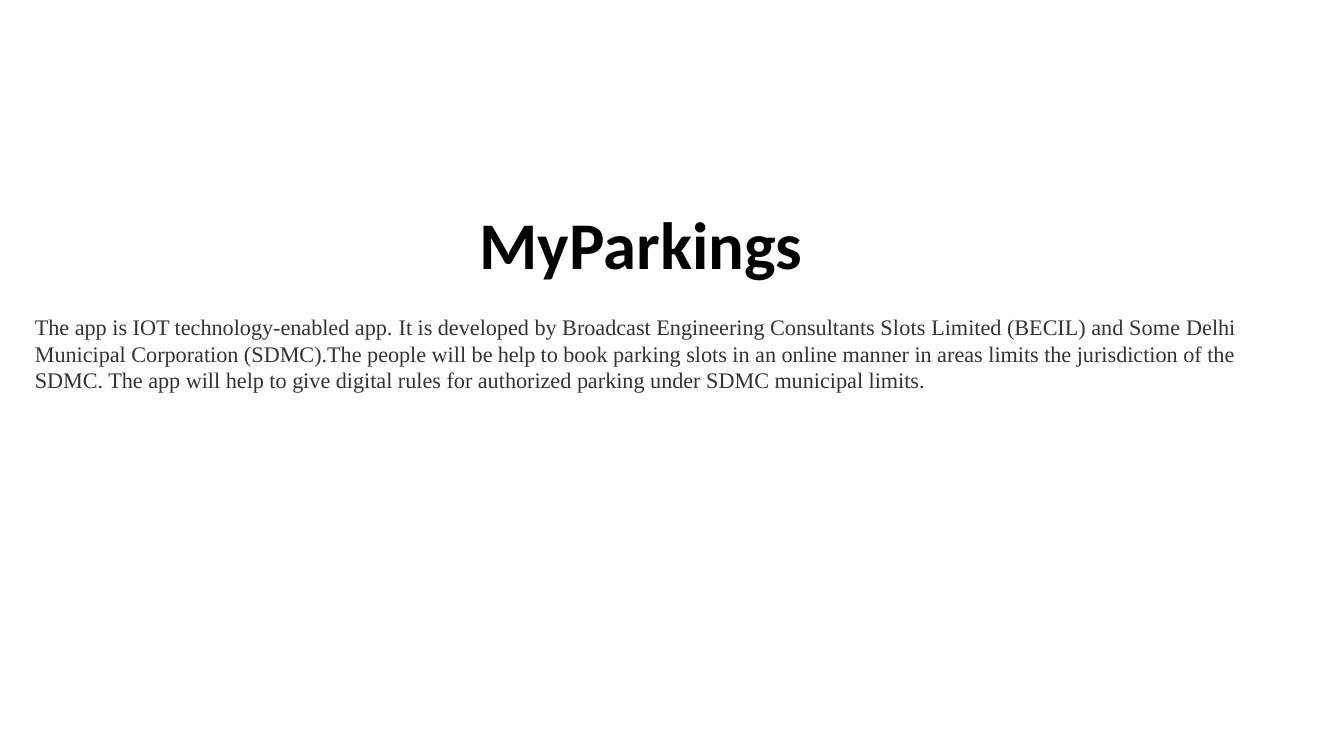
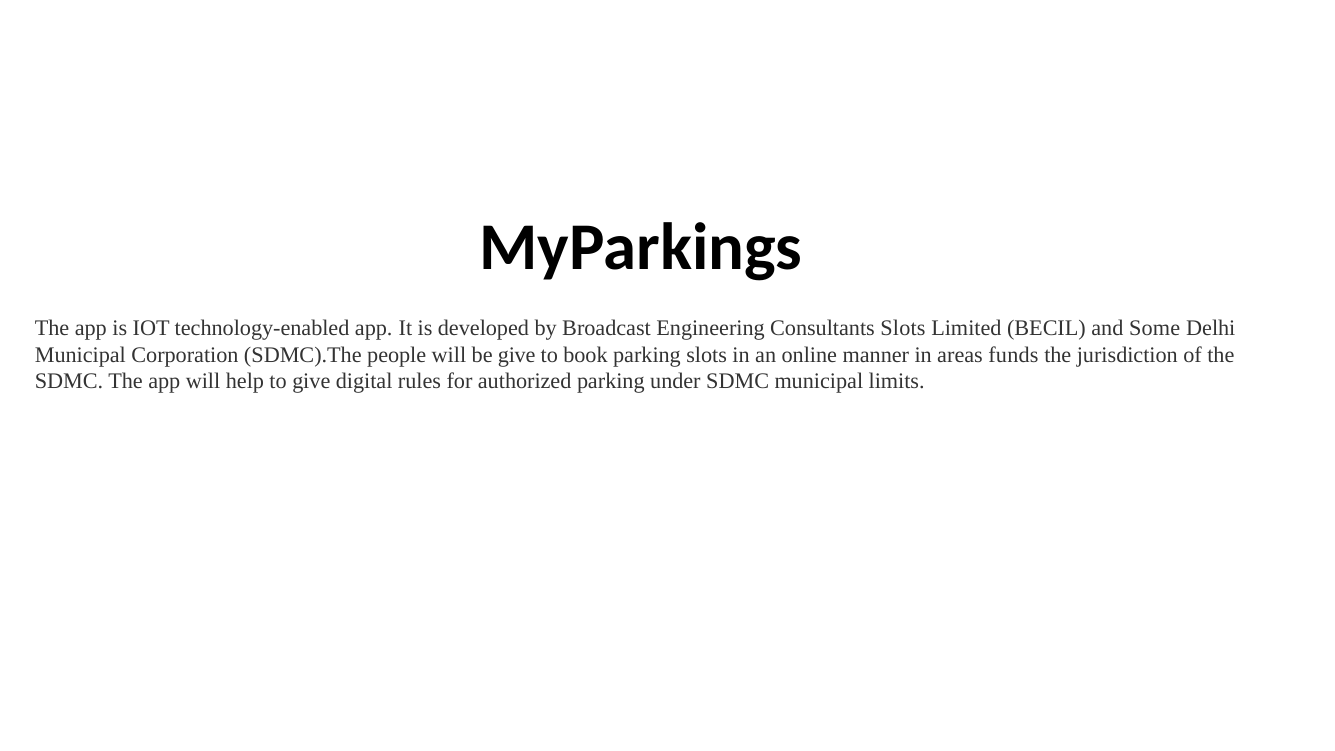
be help: help -> give
areas limits: limits -> funds
